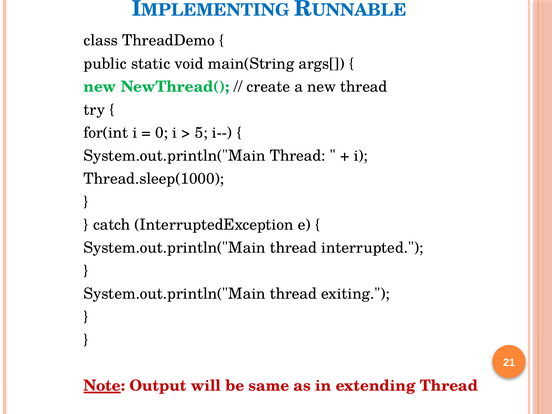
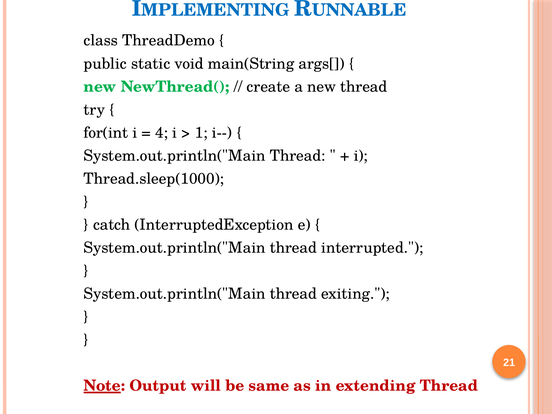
0: 0 -> 4
5: 5 -> 1
